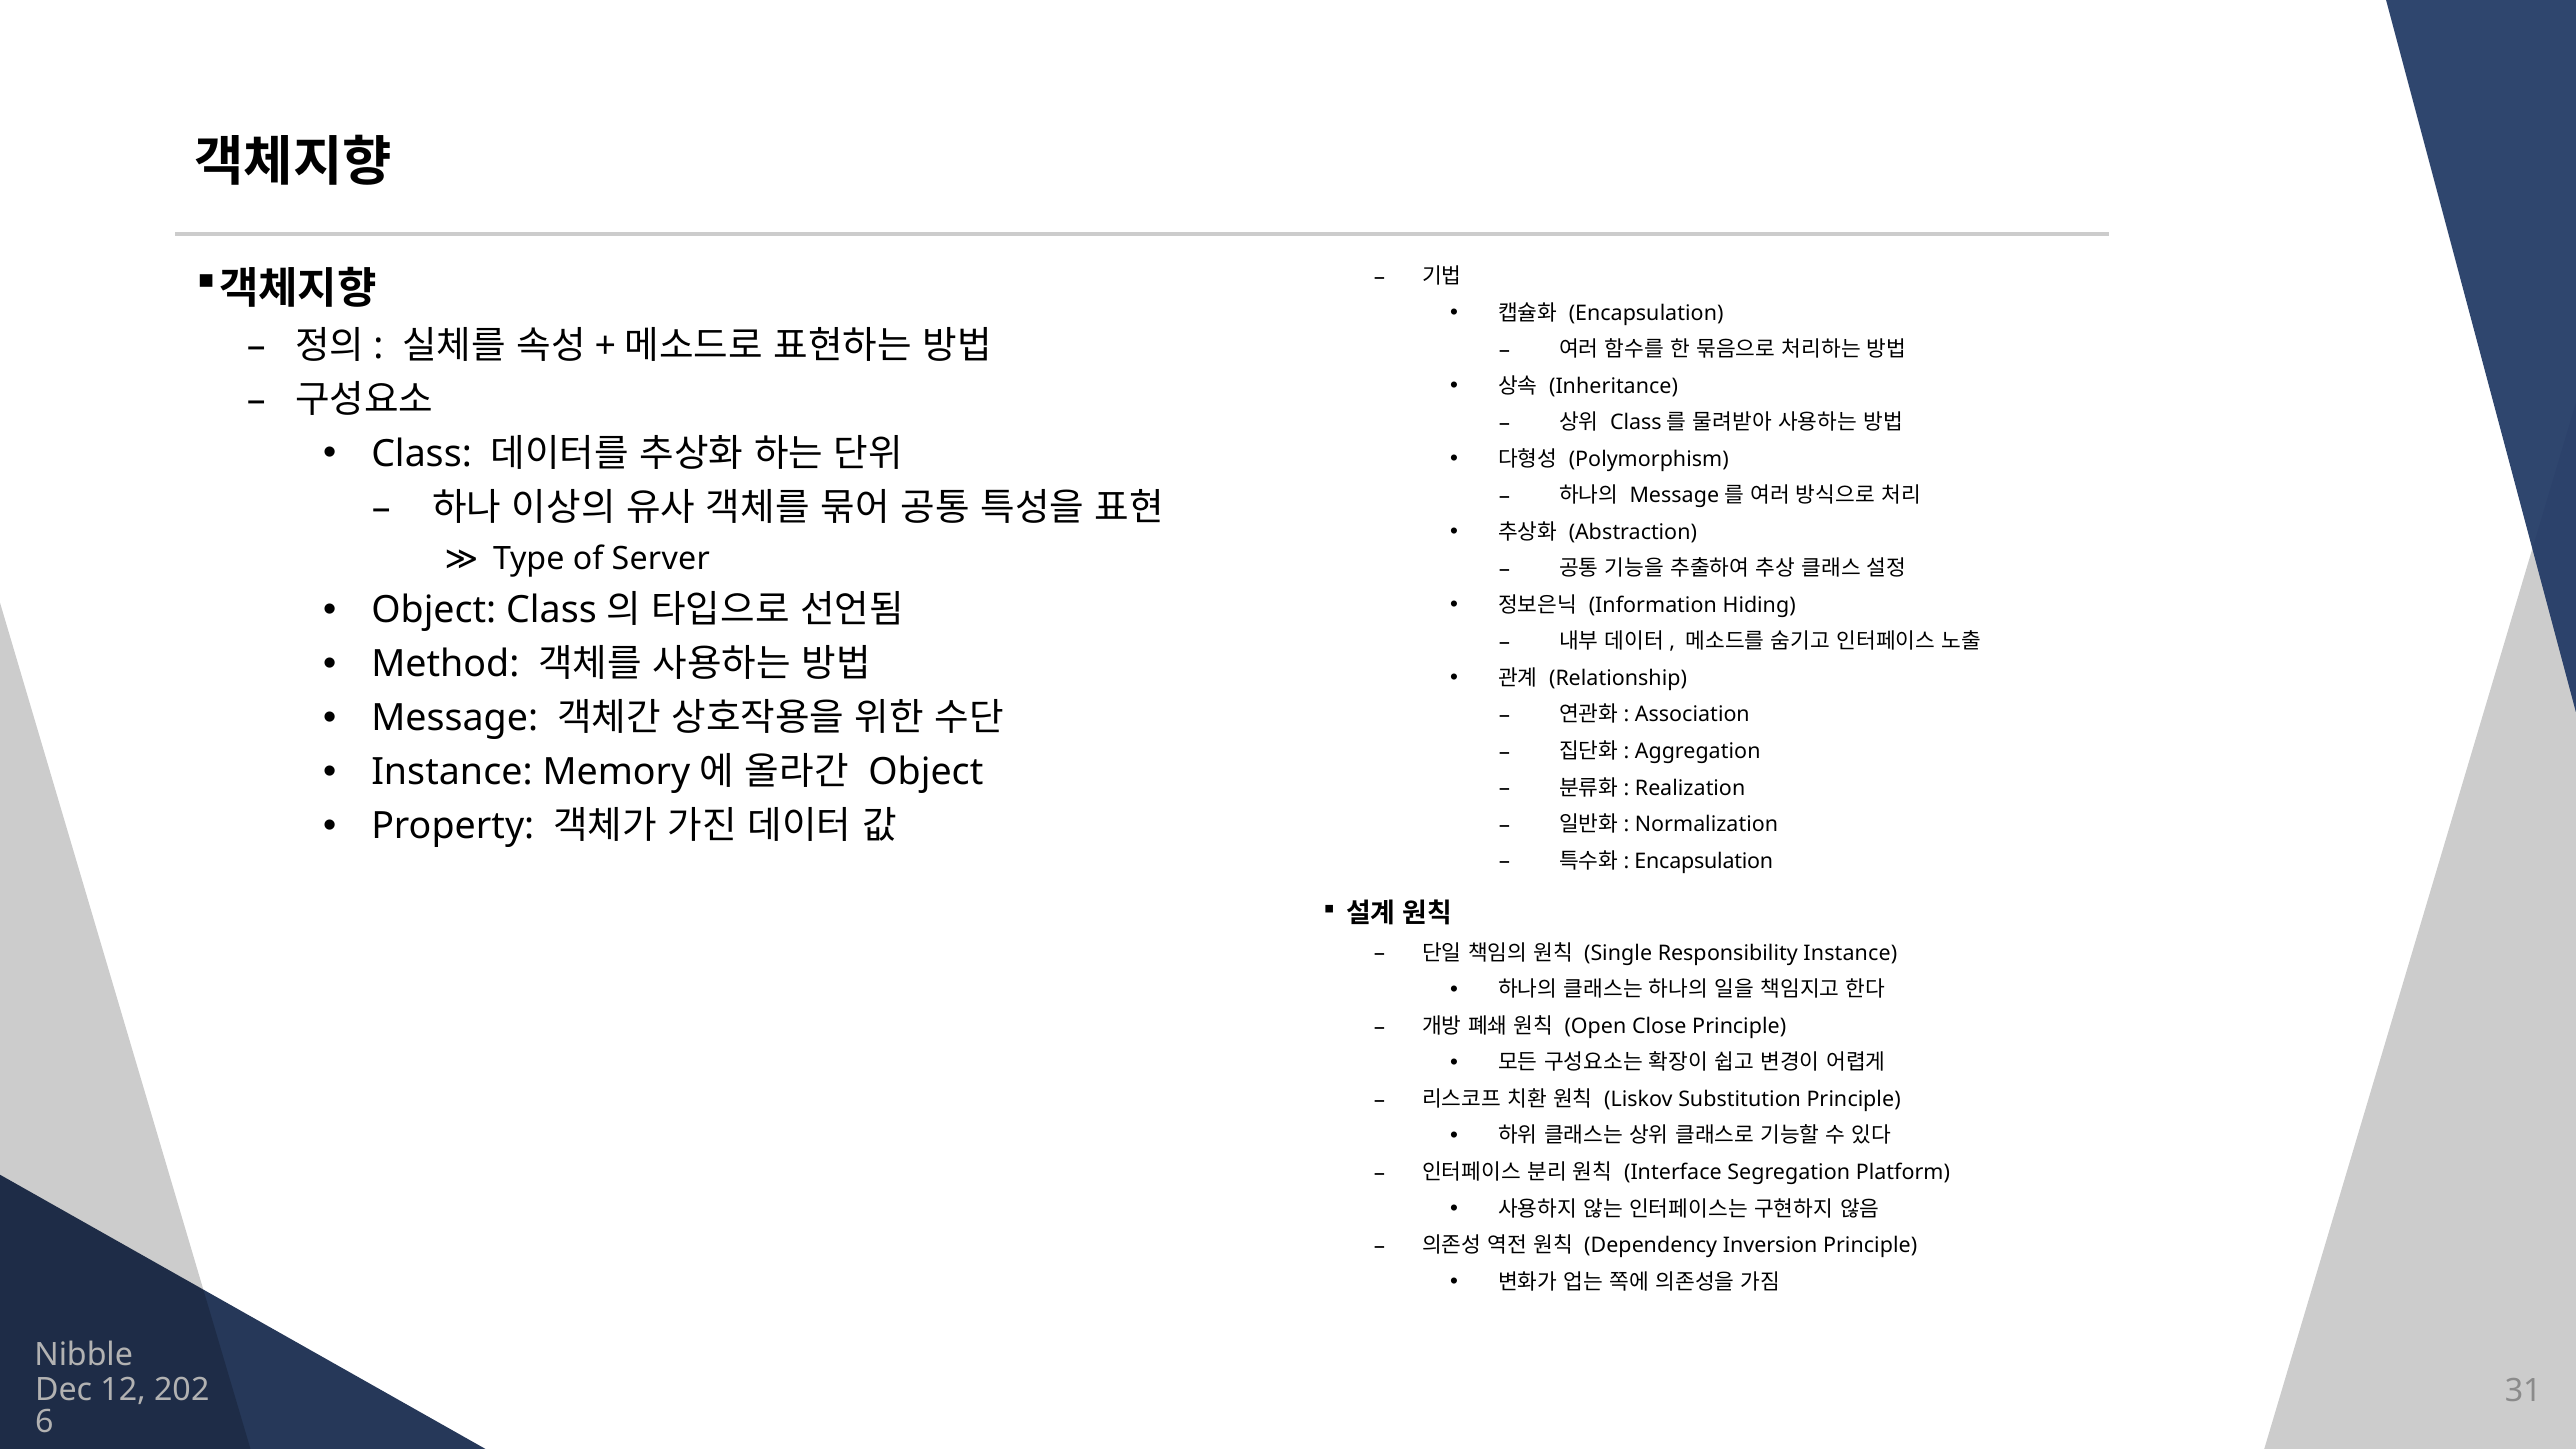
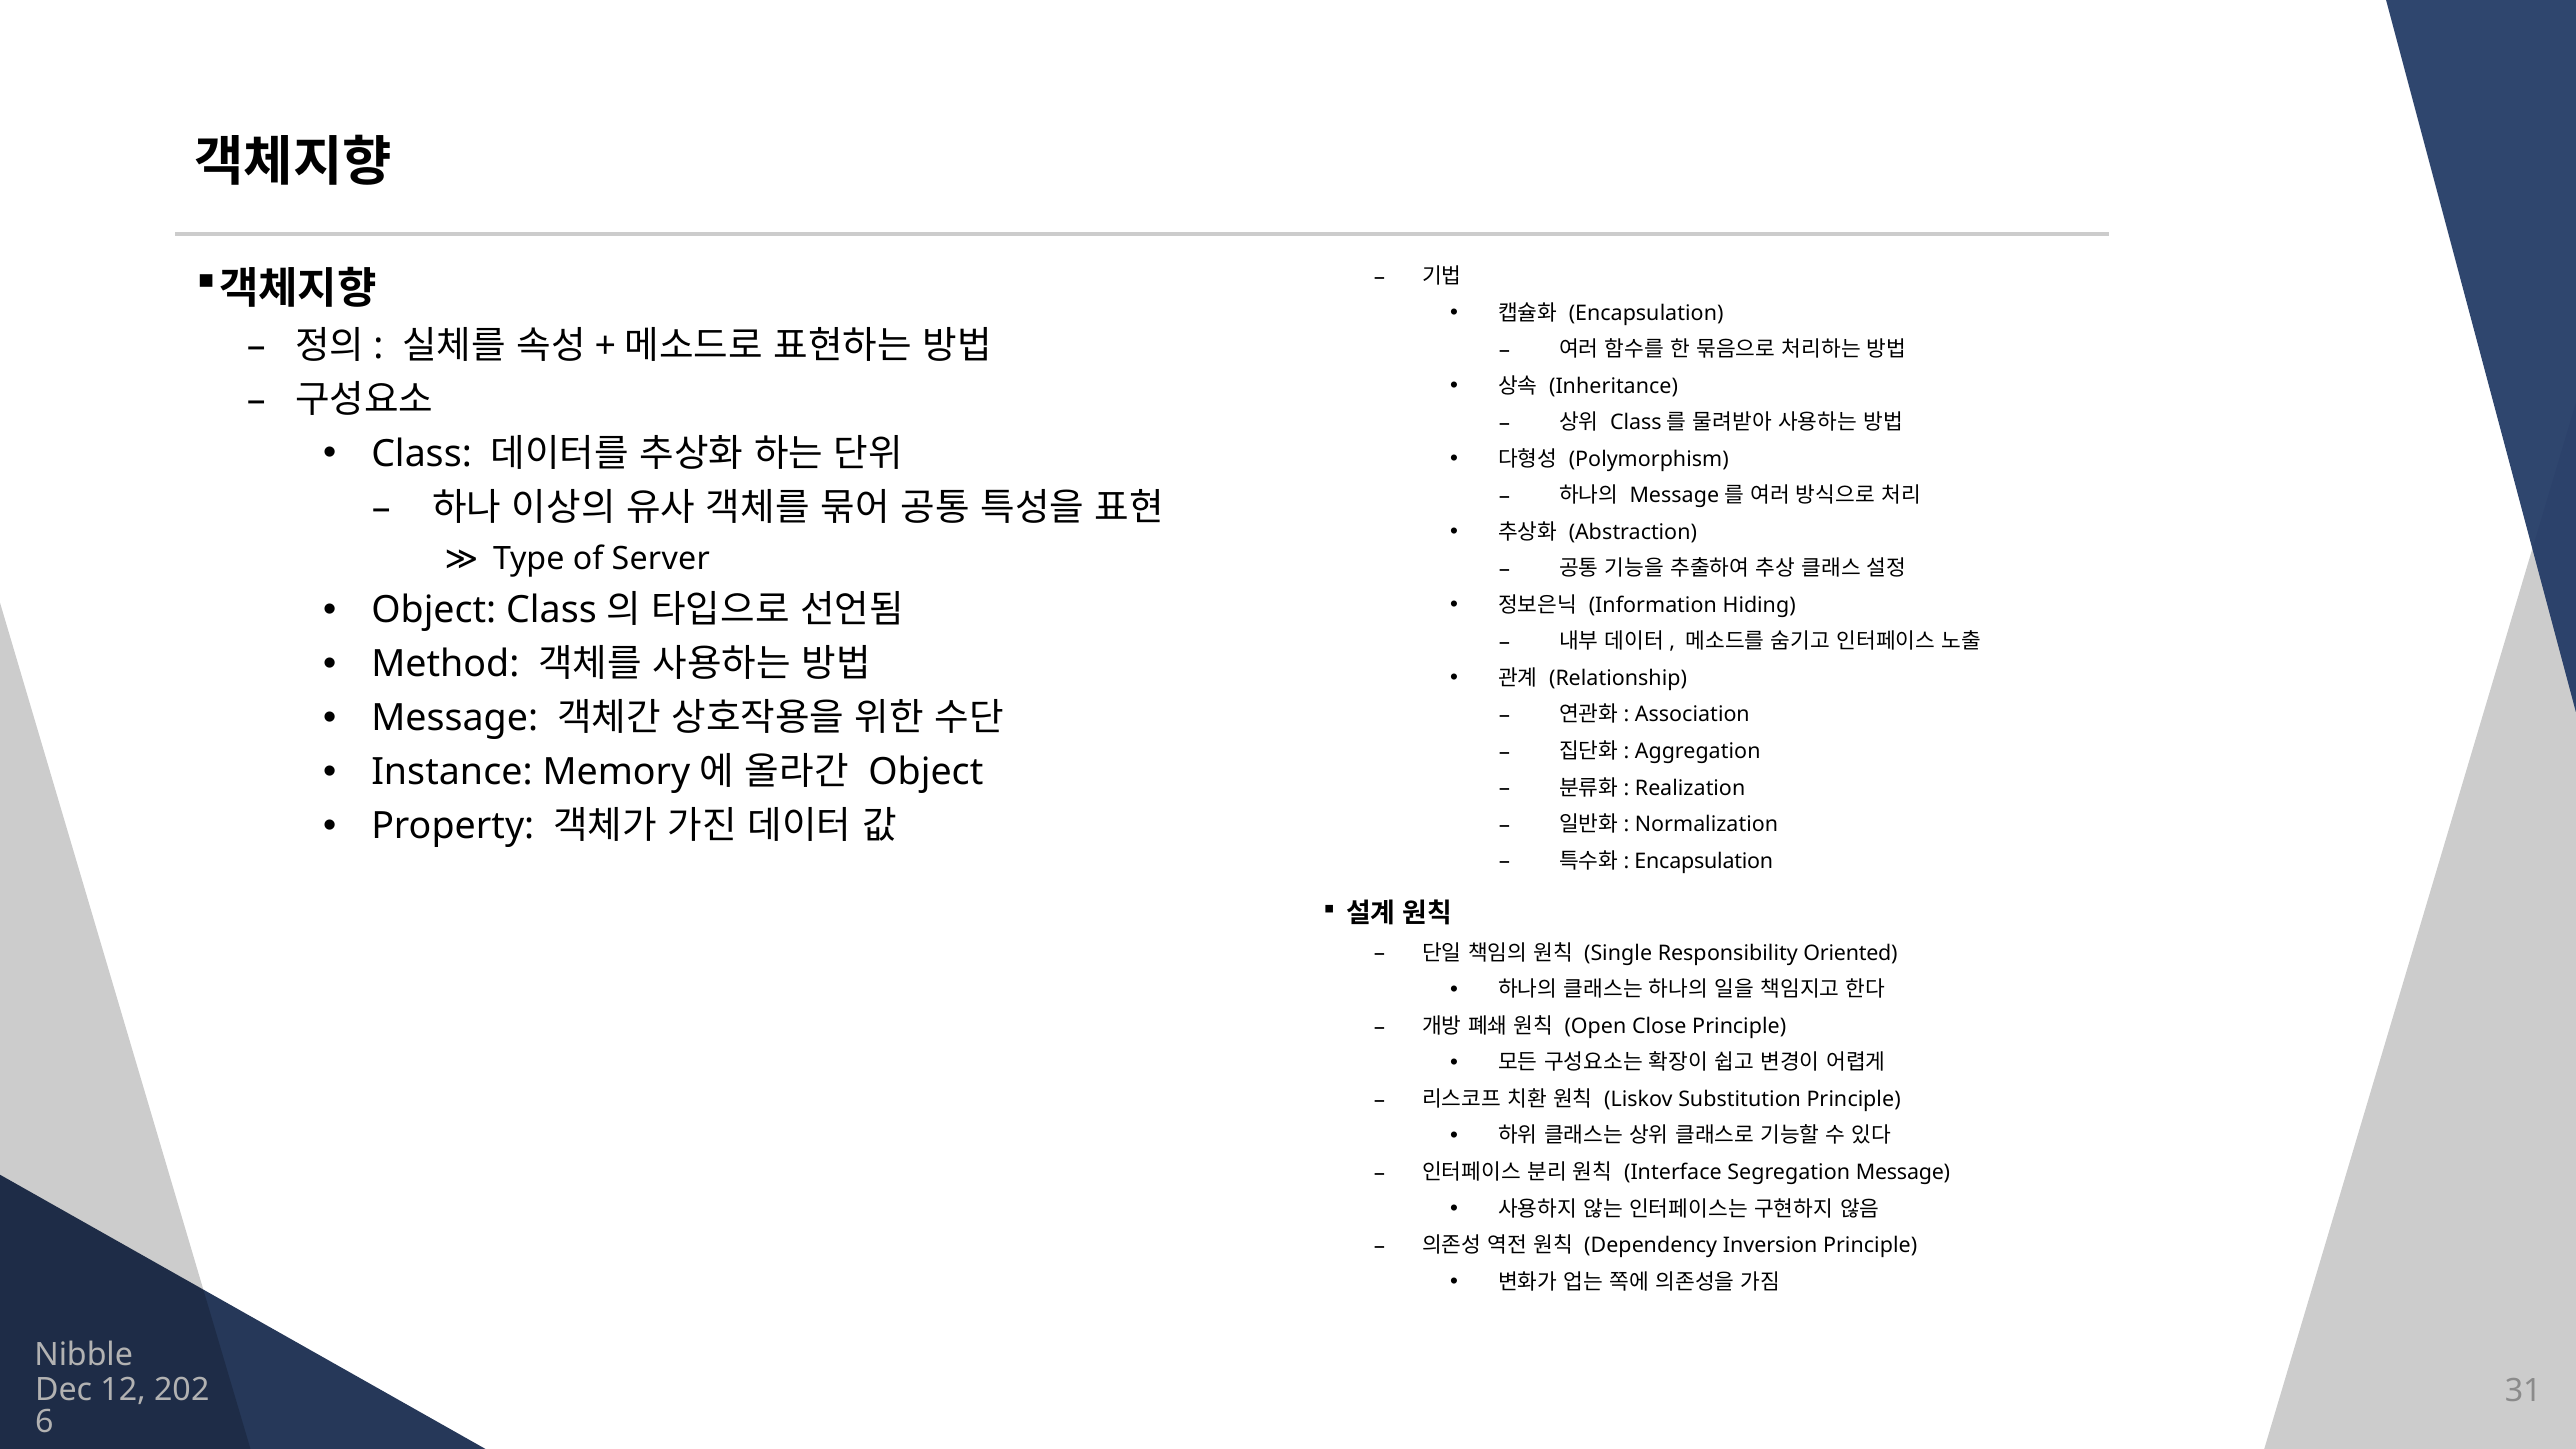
Responsibility Instance: Instance -> Oriented
Segregation Platform: Platform -> Message
